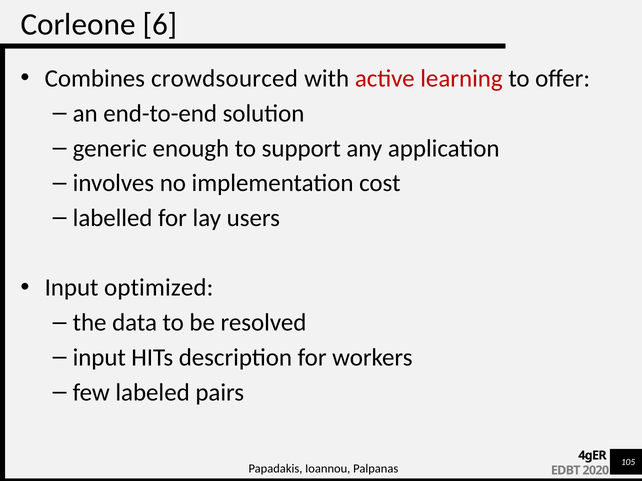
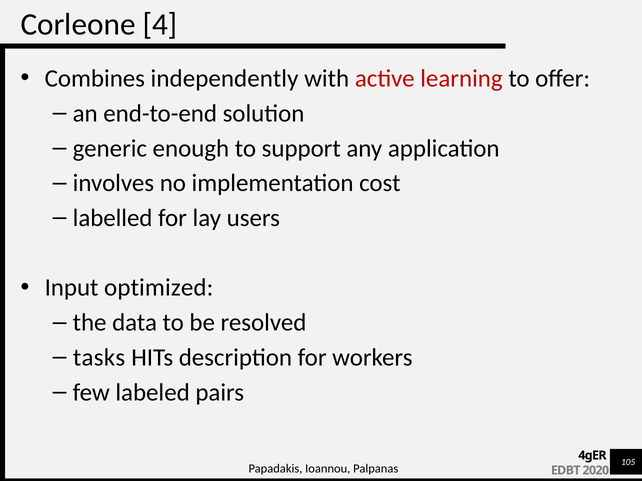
6: 6 -> 4
crowdsourced: crowdsourced -> independently
input at (99, 358): input -> tasks
